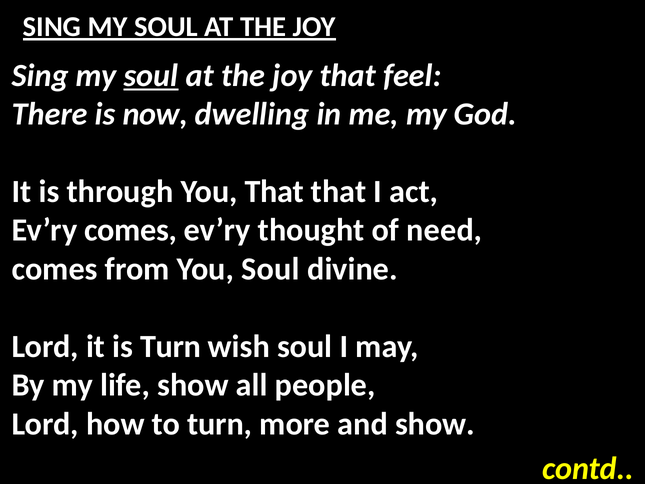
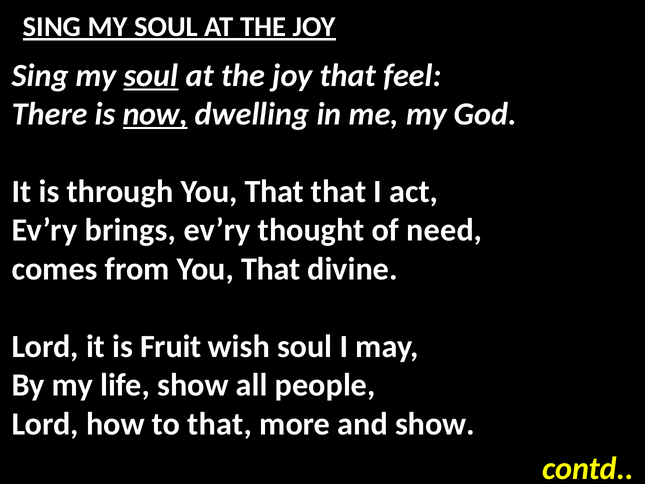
now underline: none -> present
Ev’ry comes: comes -> brings
from You Soul: Soul -> That
is Turn: Turn -> Fruit
to turn: turn -> that
